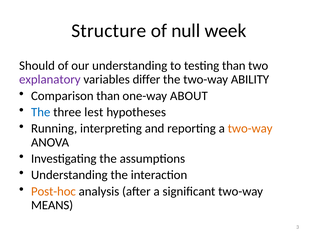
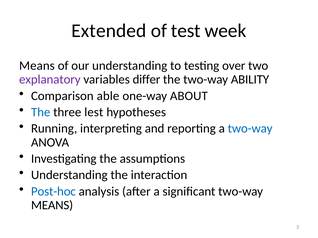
Structure: Structure -> Extended
null: null -> test
Should at (37, 66): Should -> Means
testing than: than -> over
Comparison than: than -> able
two-way at (250, 129) colour: orange -> blue
Post-hoc colour: orange -> blue
